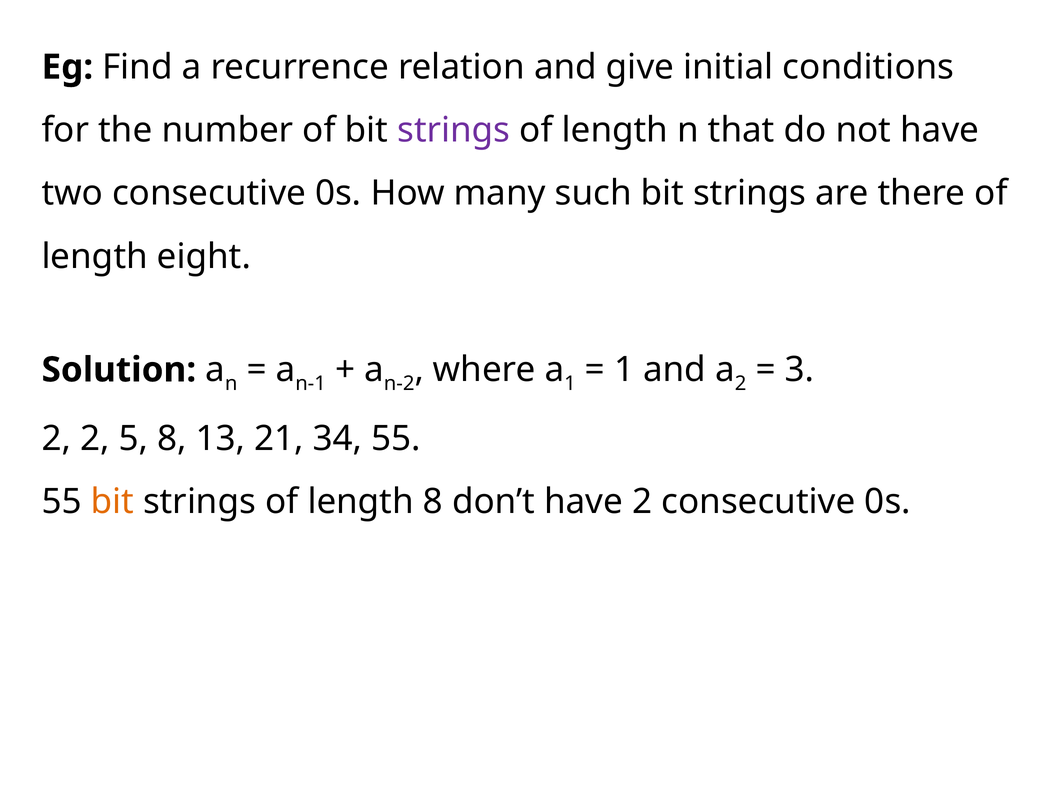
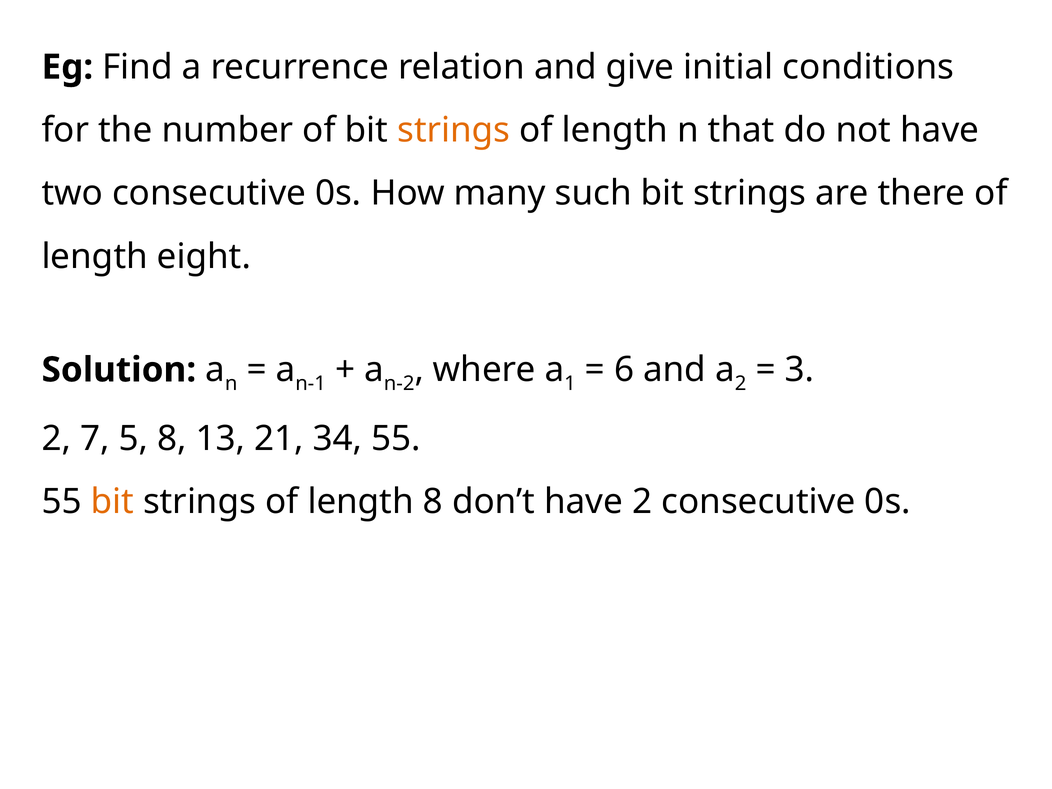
strings at (454, 130) colour: purple -> orange
1 at (624, 370): 1 -> 6
2 2: 2 -> 7
